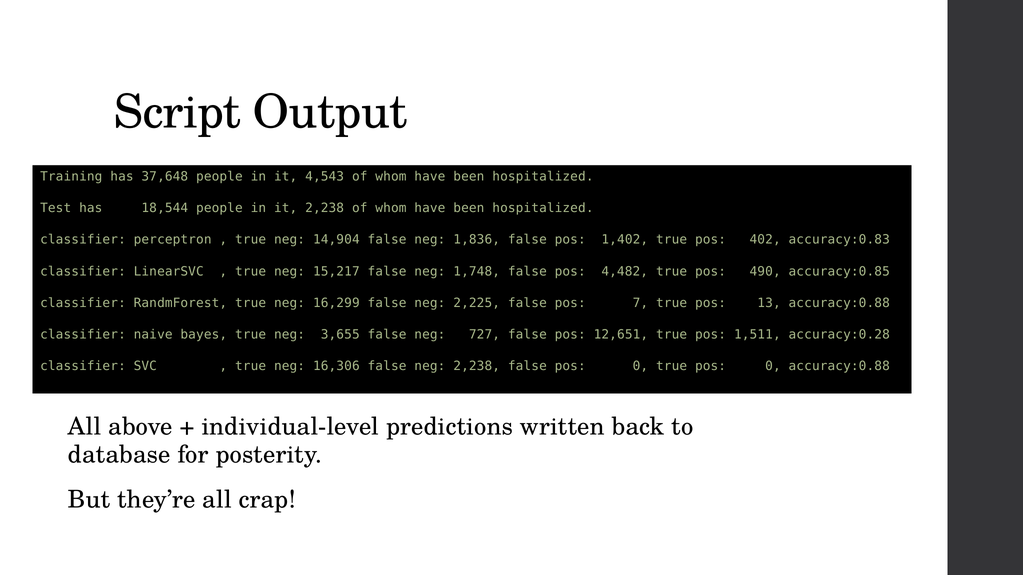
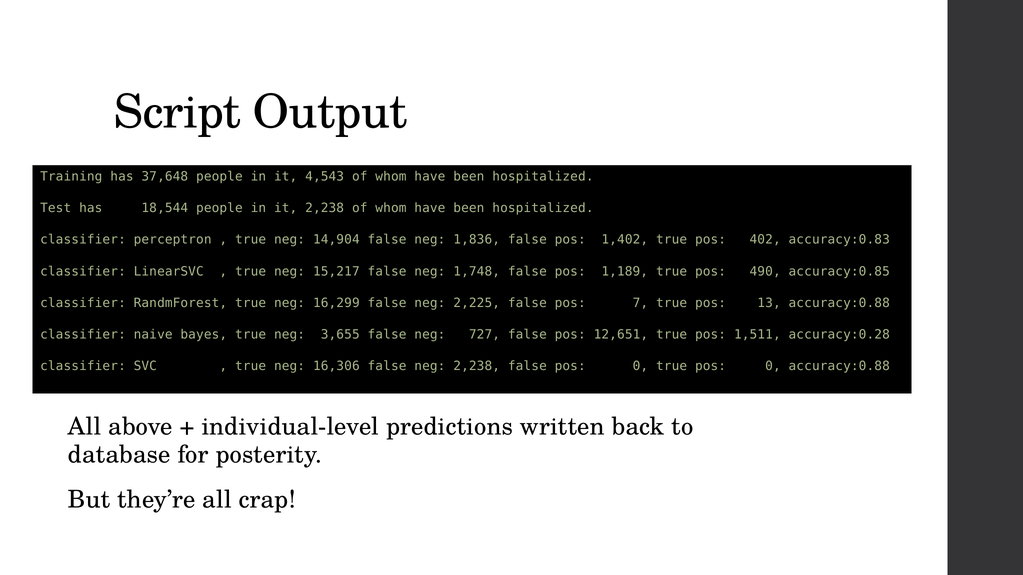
4,482: 4,482 -> 1,189
